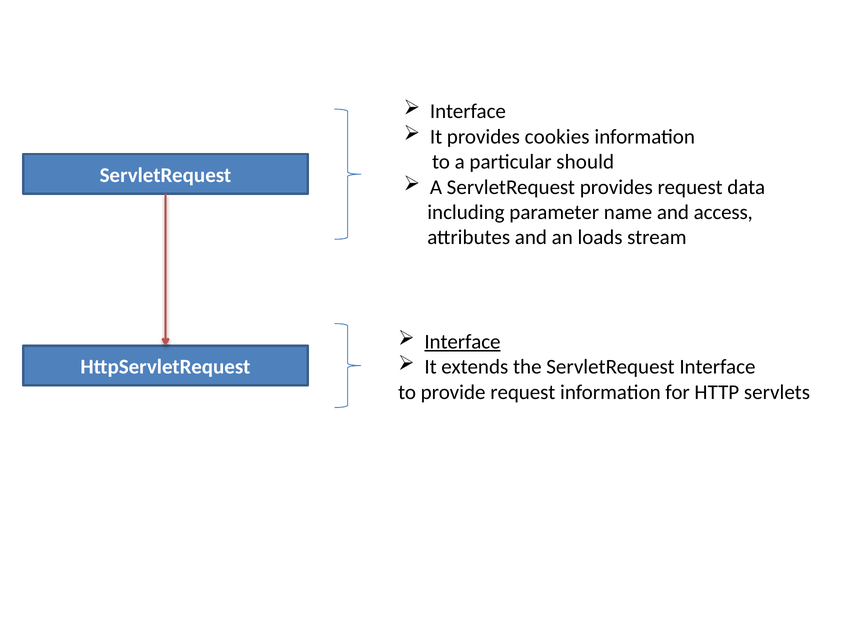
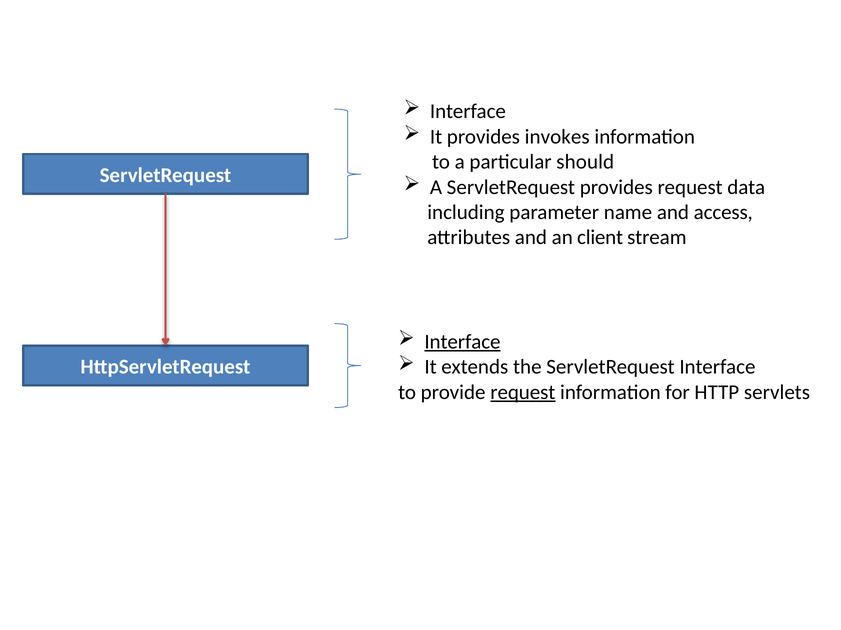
cookies: cookies -> invokes
loads: loads -> client
request at (523, 393) underline: none -> present
